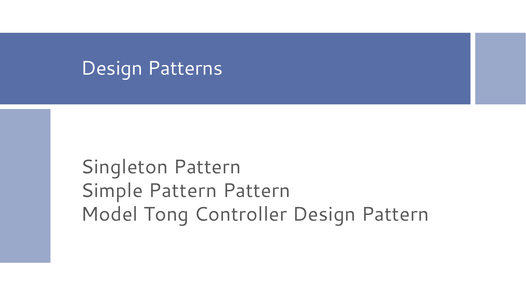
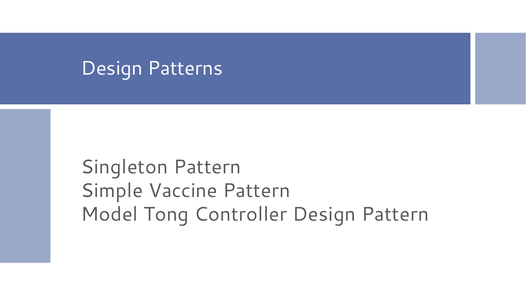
Simple Pattern: Pattern -> Vaccine
